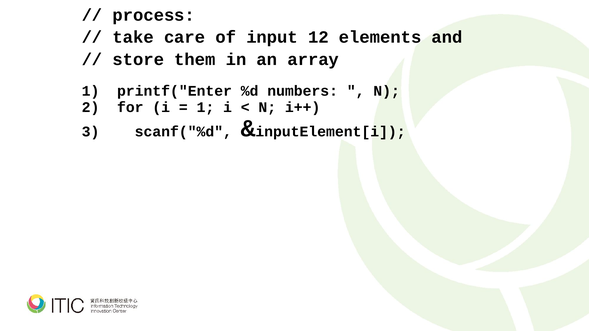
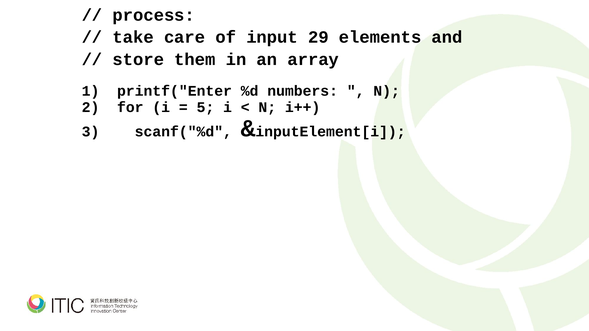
12: 12 -> 29
1 at (205, 107): 1 -> 5
